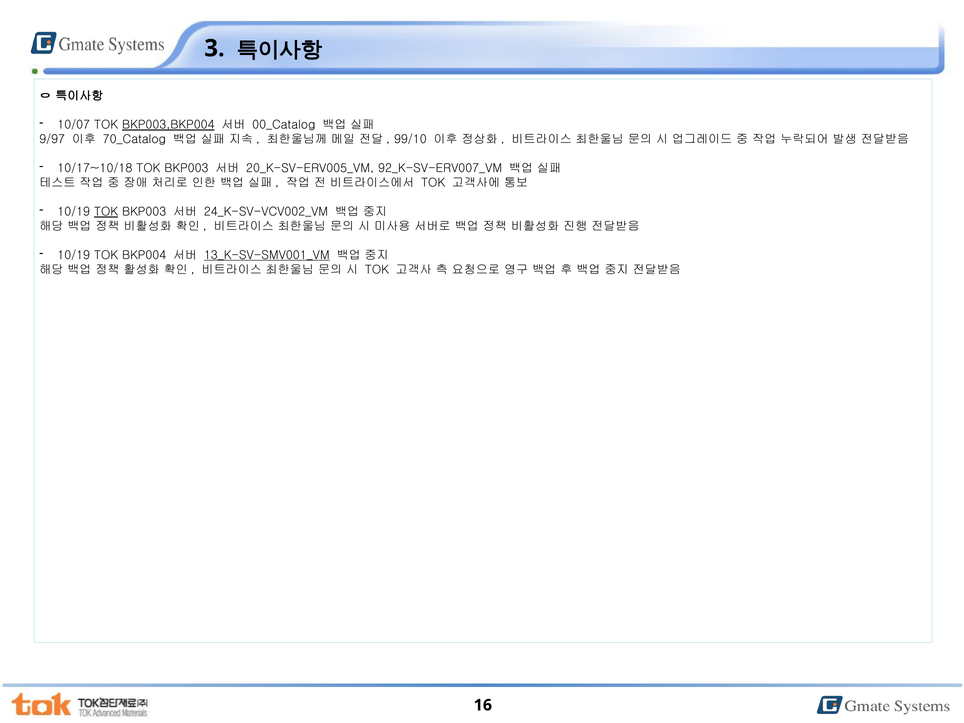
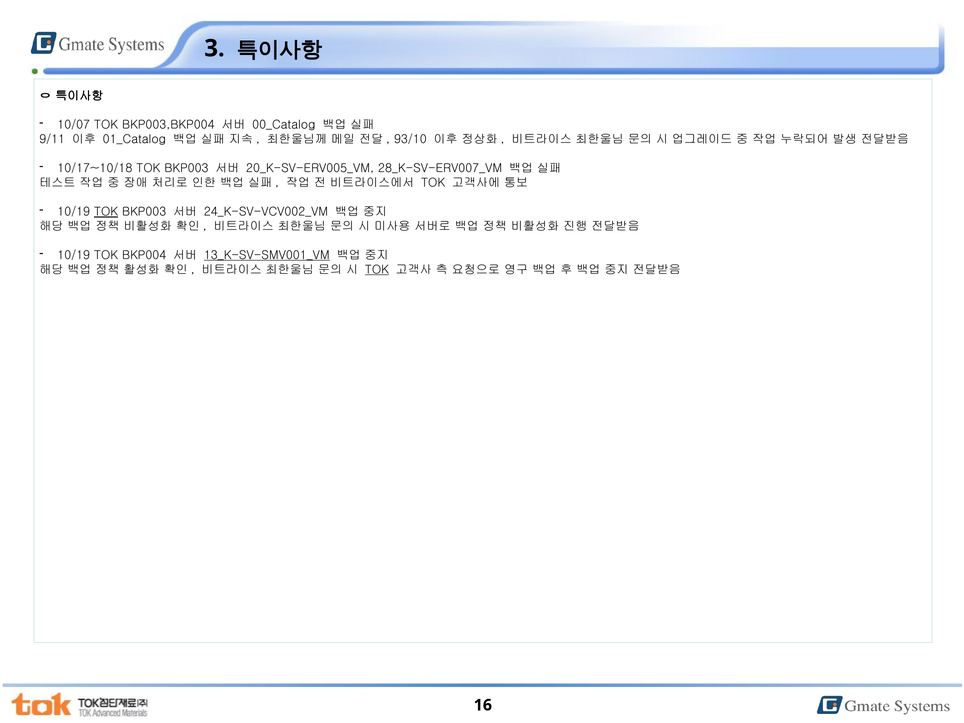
BKP003,BKP004 underline: present -> none
9/97: 9/97 -> 9/11
70_Catalog: 70_Catalog -> 01_Catalog
99/10: 99/10 -> 93/10
92_K-SV-ERV007_VM: 92_K-SV-ERV007_VM -> 28_K-SV-ERV007_VM
TOK at (377, 270) underline: none -> present
